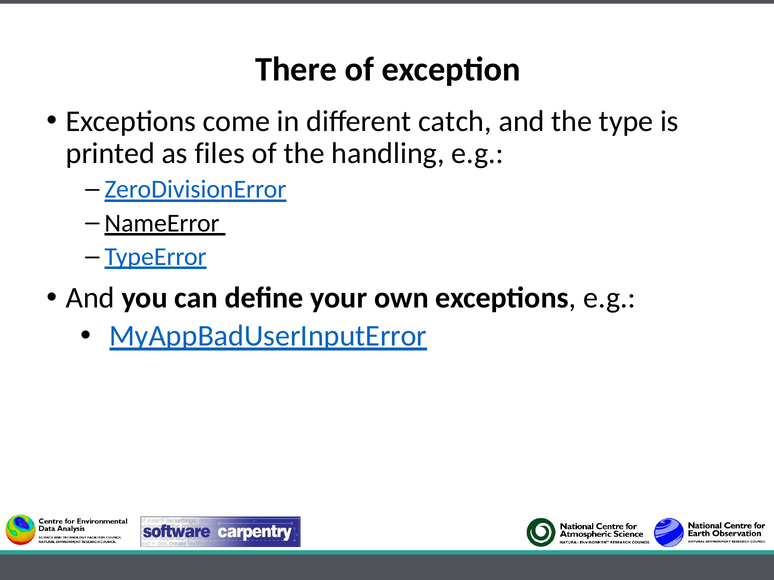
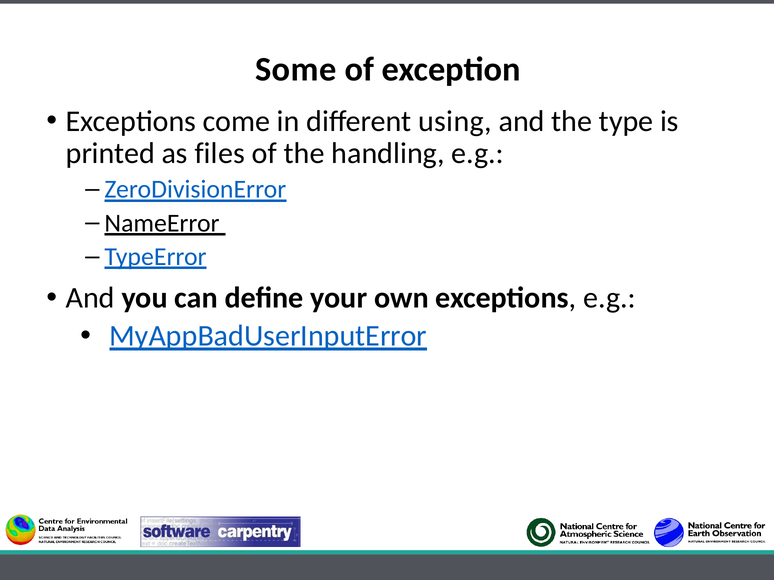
There: There -> Some
catch: catch -> using
